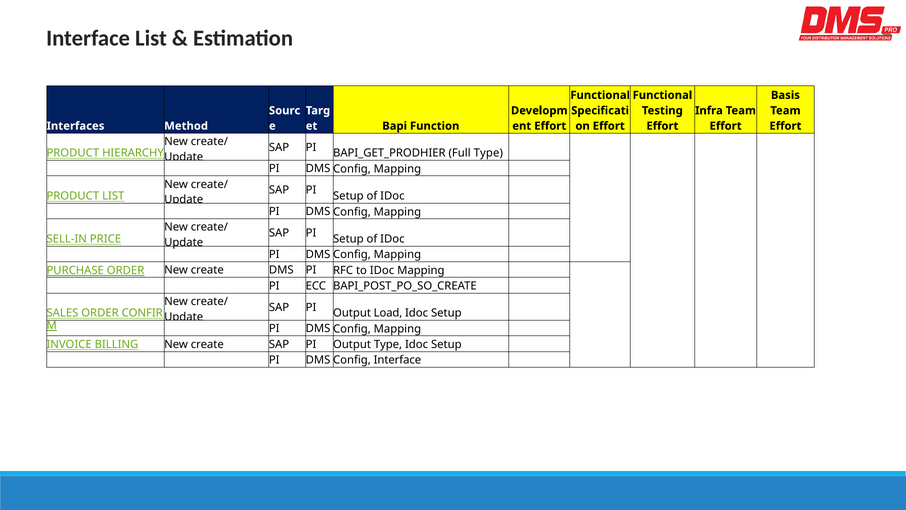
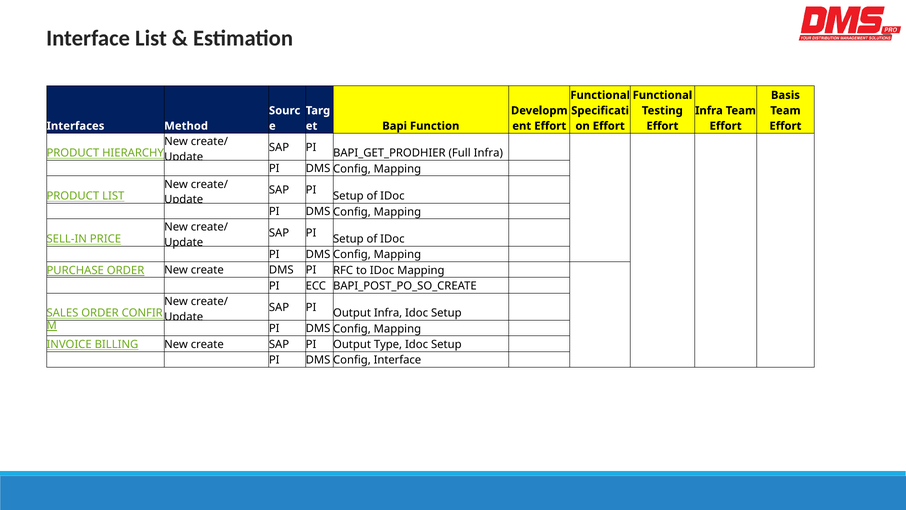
Full Type: Type -> Infra
Output Load: Load -> Infra
